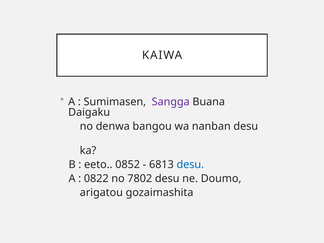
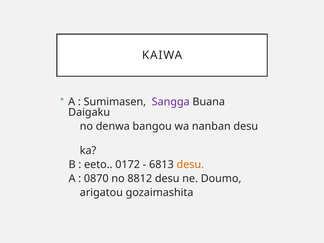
0852: 0852 -> 0172
desu at (190, 165) colour: blue -> orange
0822: 0822 -> 0870
7802: 7802 -> 8812
